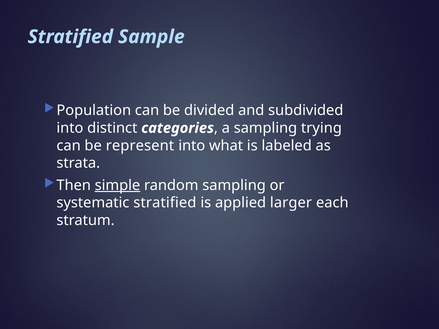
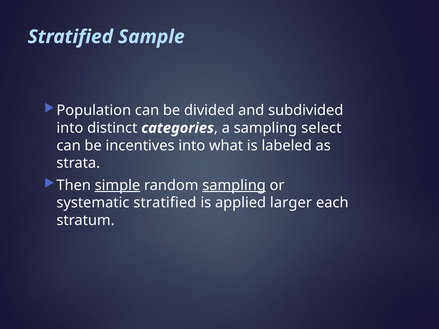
trying: trying -> select
represent: represent -> incentives
sampling at (234, 185) underline: none -> present
